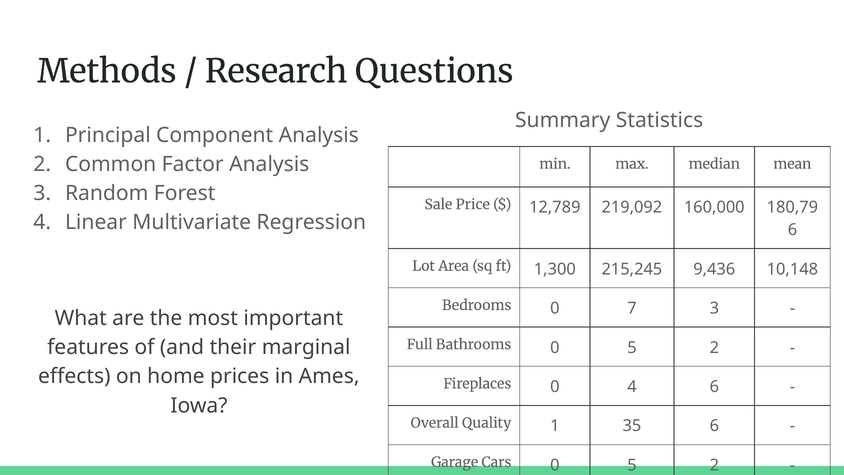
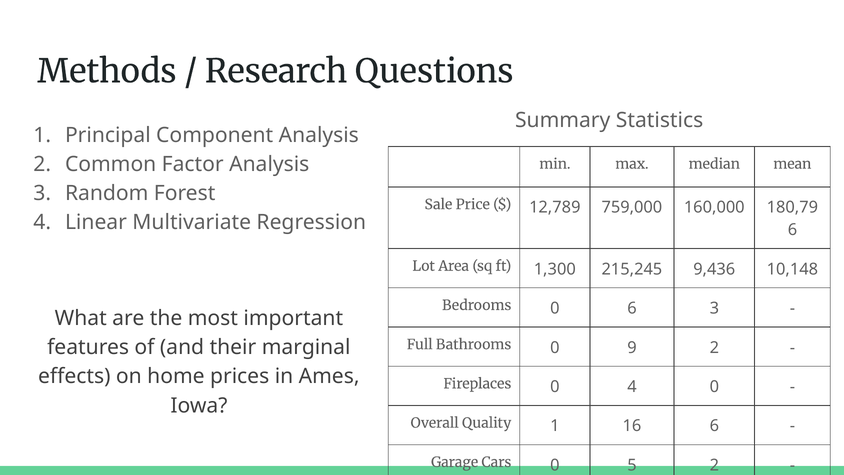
219,092: 219,092 -> 759,000
0 7: 7 -> 6
Bathrooms 0 5: 5 -> 9
4 6: 6 -> 0
35: 35 -> 16
